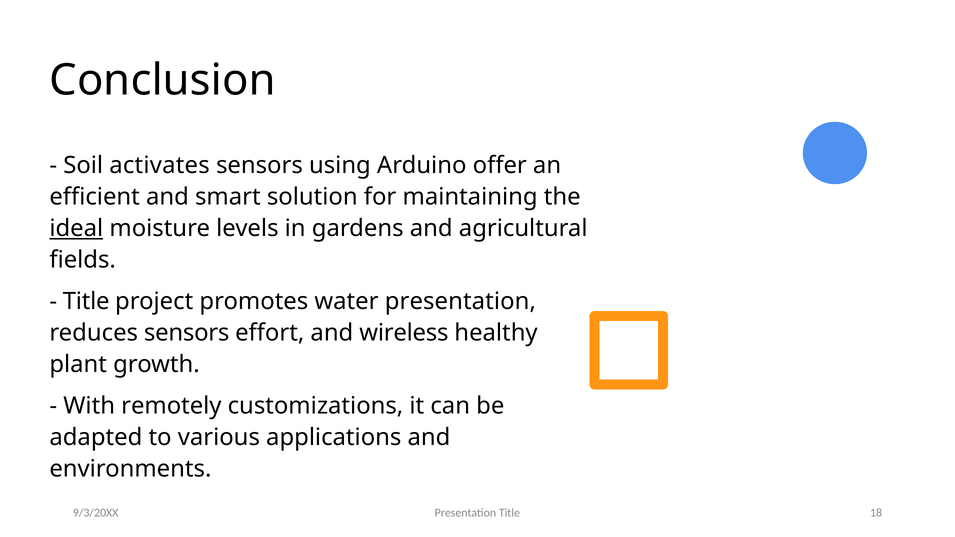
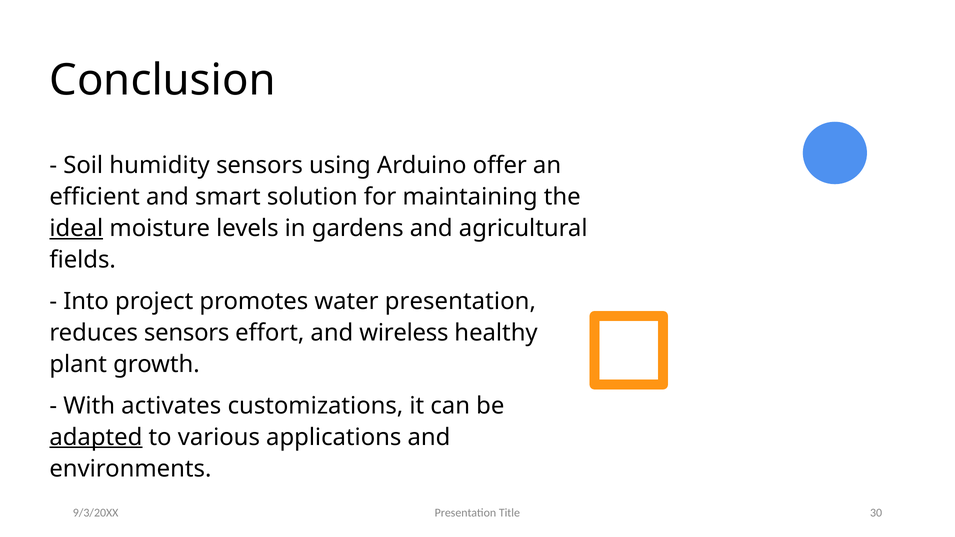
activates: activates -> humidity
Title at (86, 301): Title -> Into
remotely: remotely -> activates
adapted underline: none -> present
18: 18 -> 30
